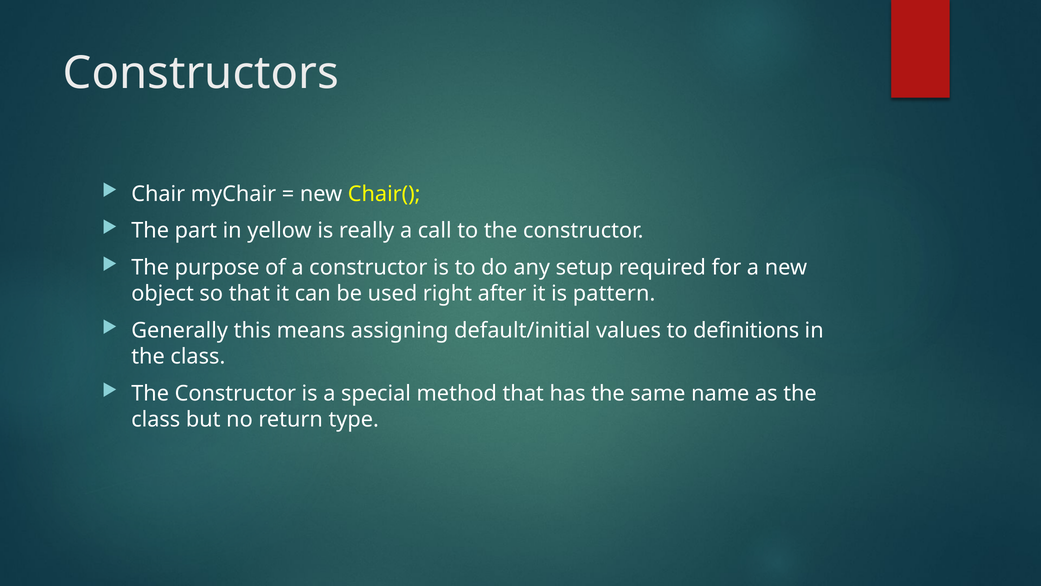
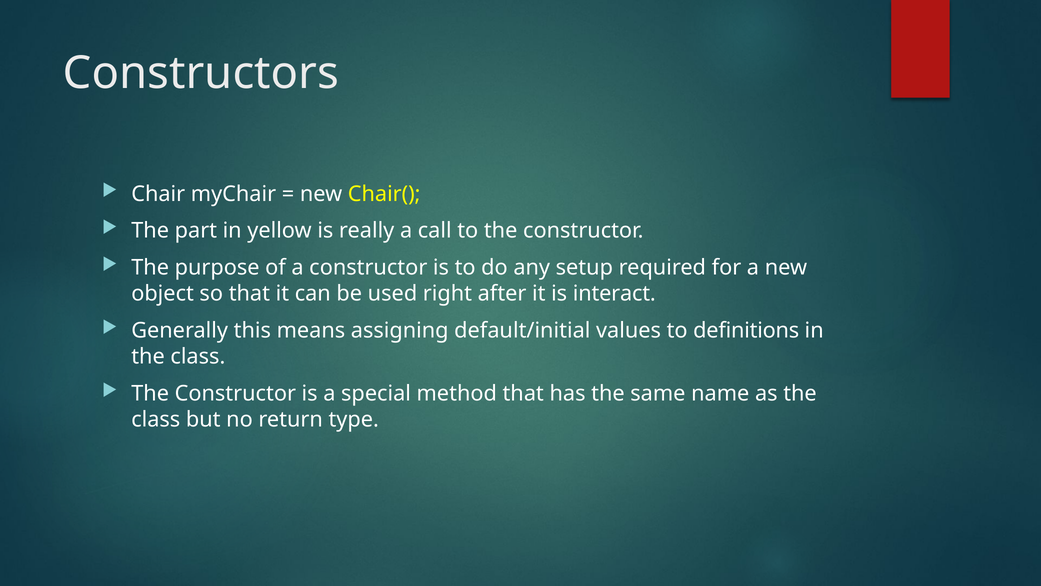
pattern: pattern -> interact
